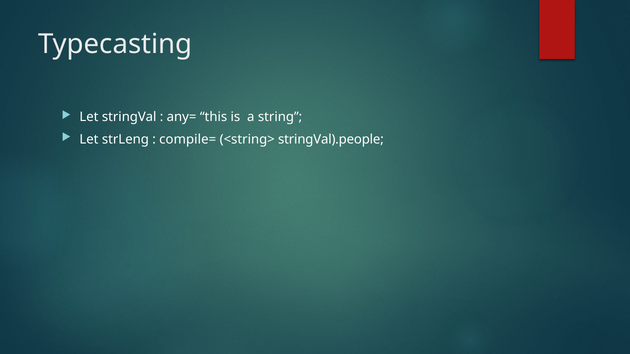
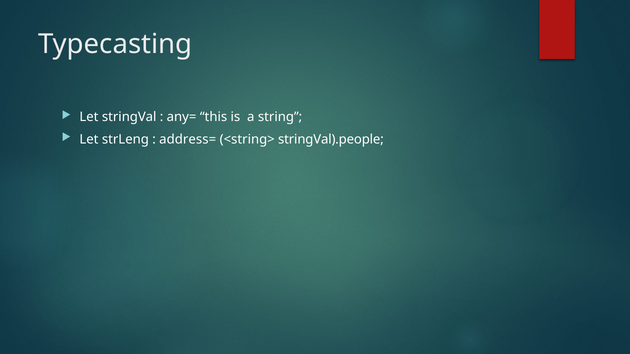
compile=: compile= -> address=
